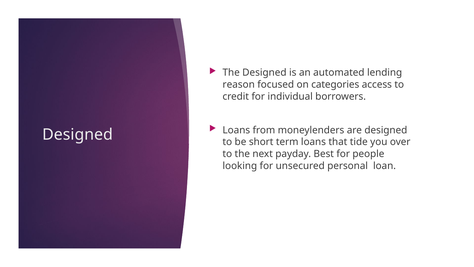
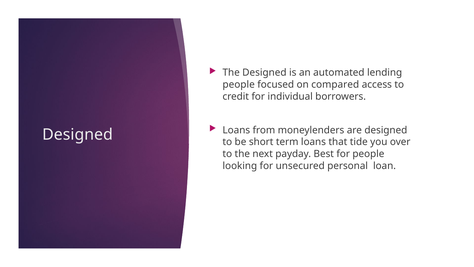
reason at (239, 84): reason -> people
categories: categories -> compared
